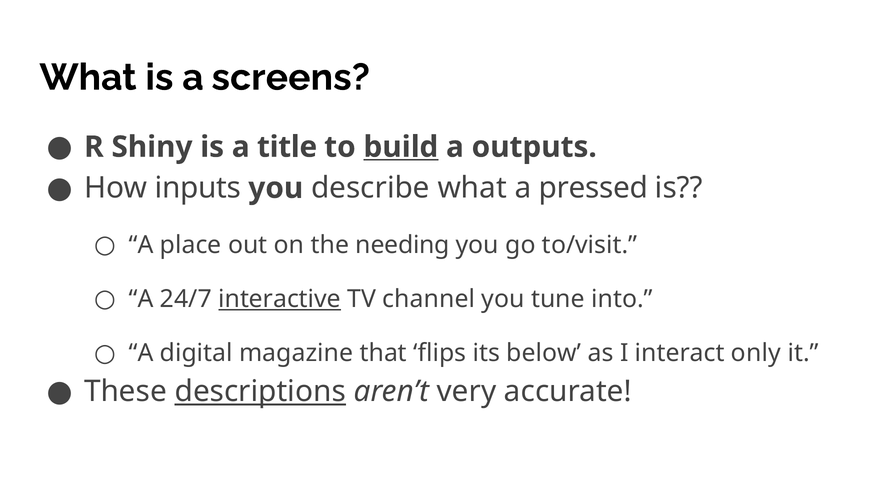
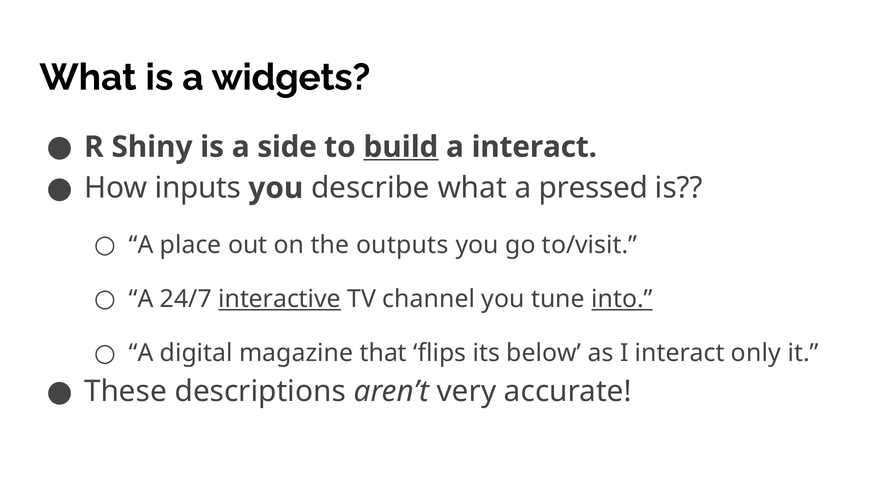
screens: screens -> widgets
title: title -> side
a outputs: outputs -> interact
needing: needing -> outputs
into underline: none -> present
descriptions underline: present -> none
